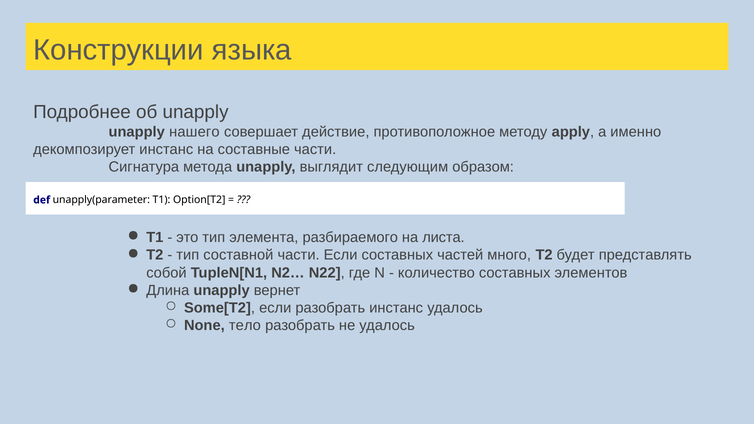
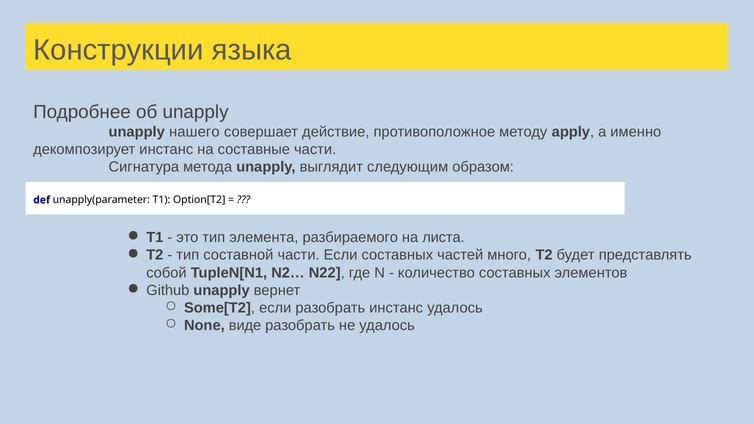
Длина: Длина -> Github
тело: тело -> виде
